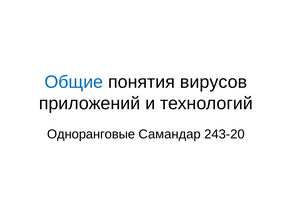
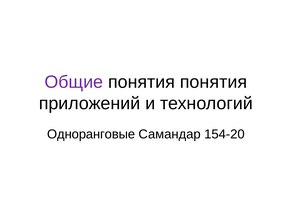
Общие colour: blue -> purple
понятия вирусов: вирусов -> понятия
243-20: 243-20 -> 154-20
